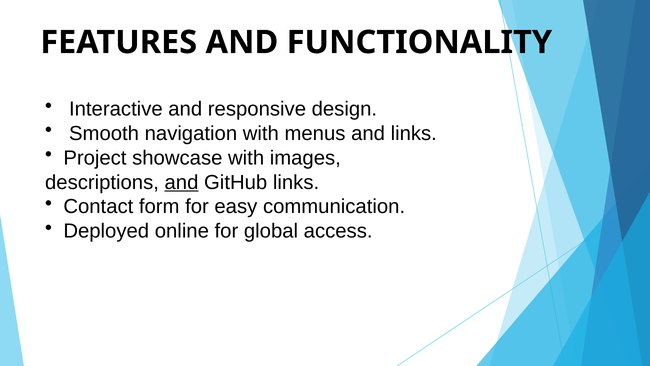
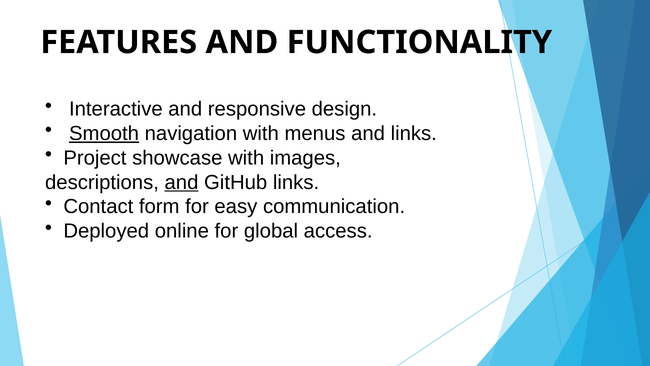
Smooth underline: none -> present
